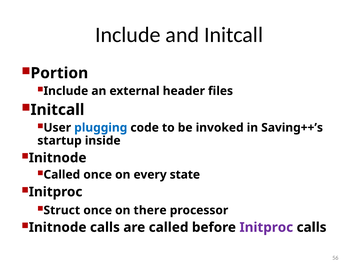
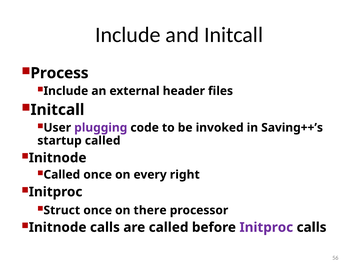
Portion: Portion -> Process
plugging colour: blue -> purple
startup inside: inside -> called
state: state -> right
